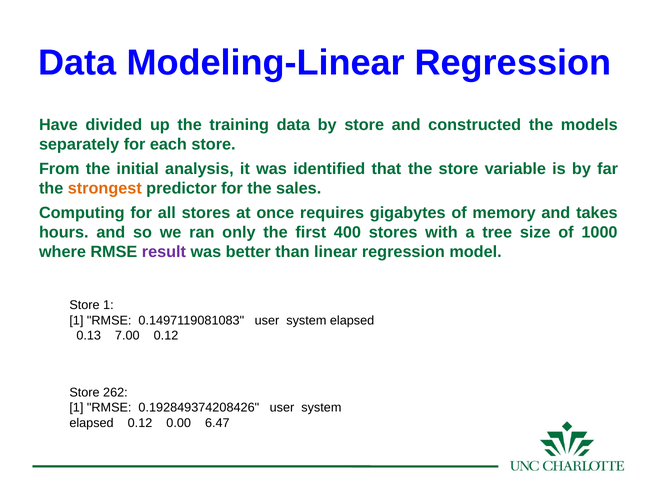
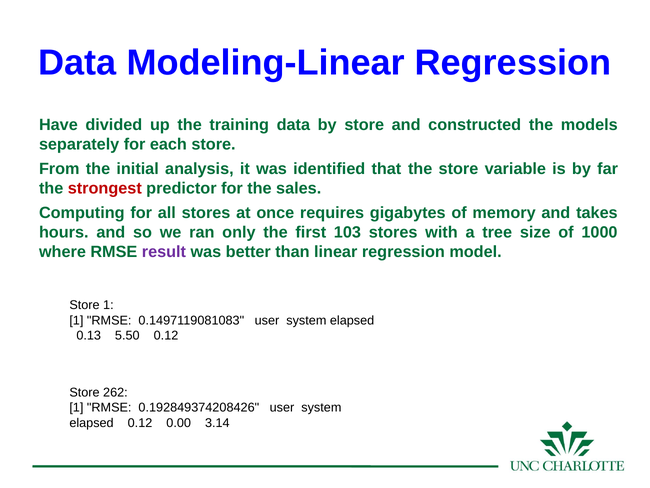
strongest colour: orange -> red
400: 400 -> 103
7.00: 7.00 -> 5.50
6.47: 6.47 -> 3.14
